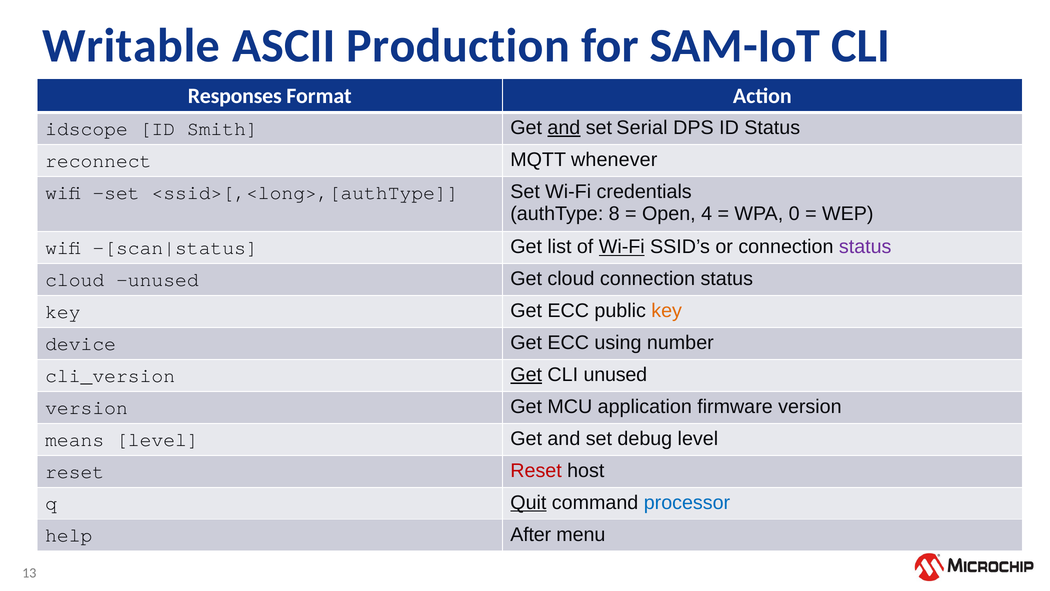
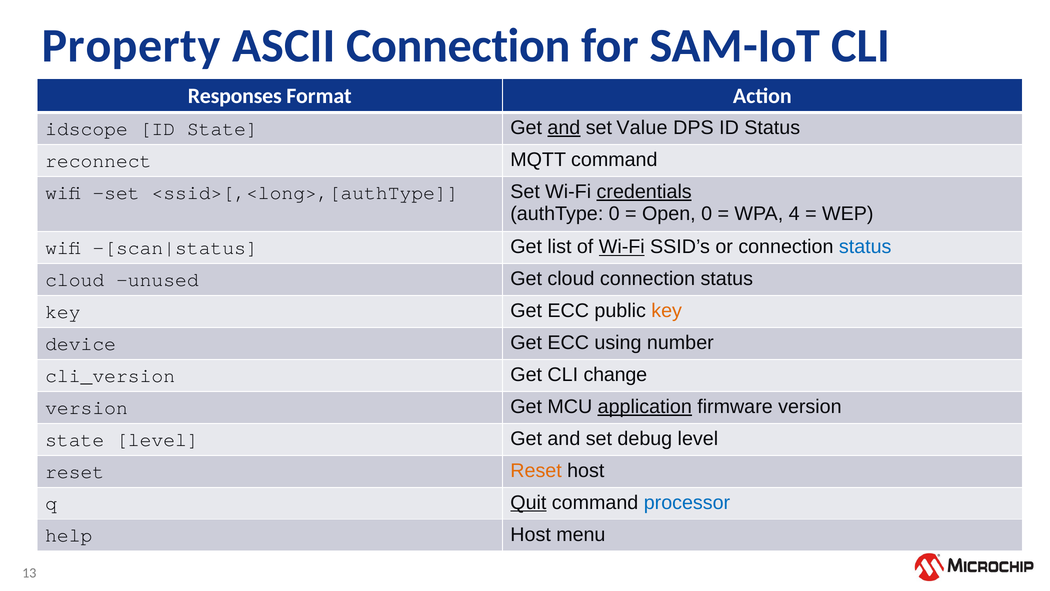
Writable: Writable -> Property
ASCII Production: Production -> Connection
ID Smith: Smith -> State
Serial: Serial -> Value
MQTT whenever: whenever -> command
credentials underline: none -> present
authType 8: 8 -> 0
Open 4: 4 -> 0
0: 0 -> 4
status at (865, 247) colour: purple -> blue
Get at (526, 375) underline: present -> none
CLI unused: unused -> change
application underline: none -> present
means at (75, 439): means -> state
Reset at (536, 470) colour: red -> orange
help After: After -> Host
